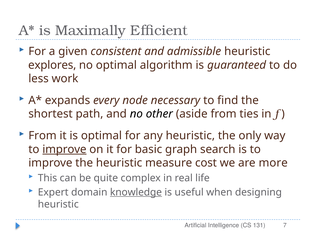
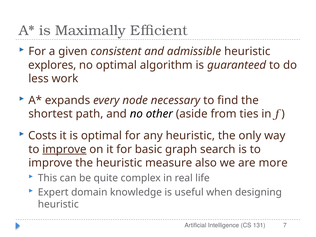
From at (42, 136): From -> Costs
cost: cost -> also
knowledge underline: present -> none
